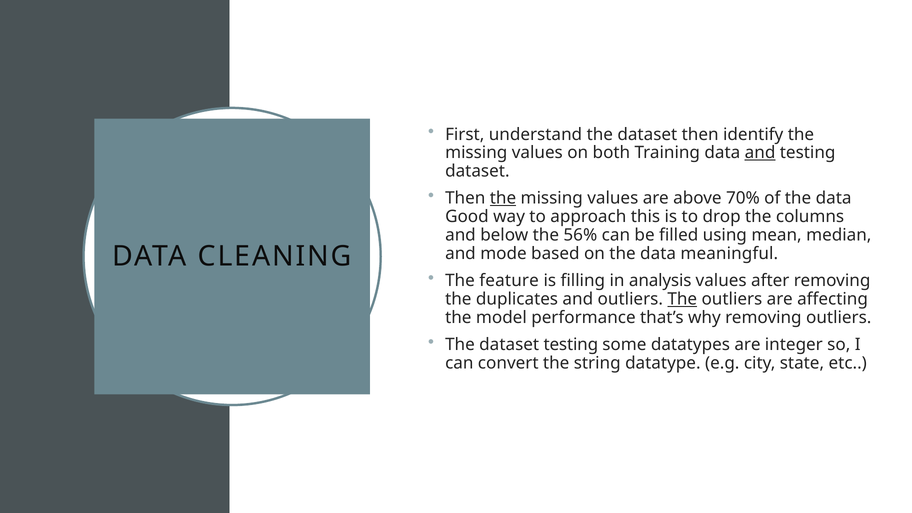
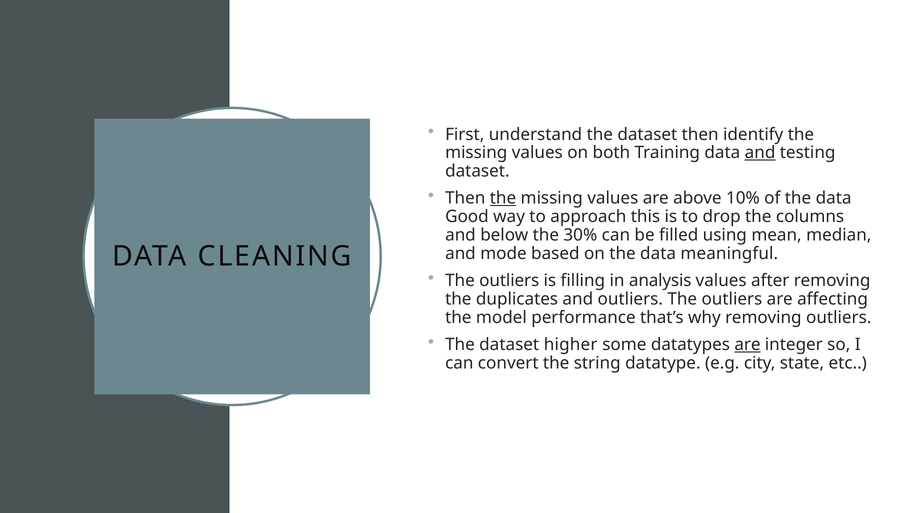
70%: 70% -> 10%
56%: 56% -> 30%
feature at (509, 281): feature -> outliers
The at (682, 299) underline: present -> none
dataset testing: testing -> higher
are at (747, 345) underline: none -> present
